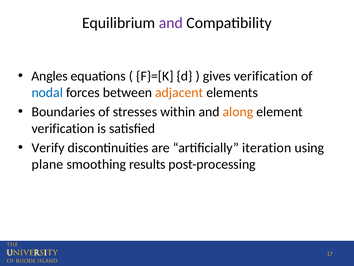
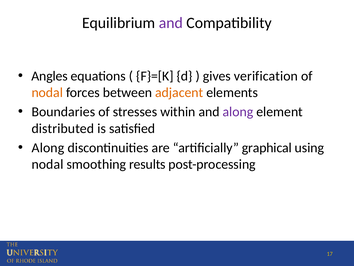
nodal at (47, 92) colour: blue -> orange
along at (238, 112) colour: orange -> purple
verification at (63, 128): verification -> distributed
Verify at (48, 148): Verify -> Along
iteration: iteration -> graphical
plane at (47, 164): plane -> nodal
